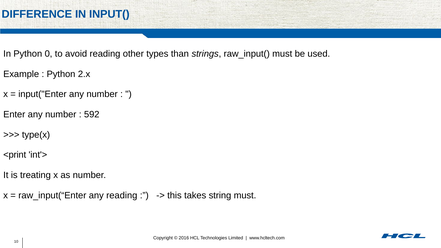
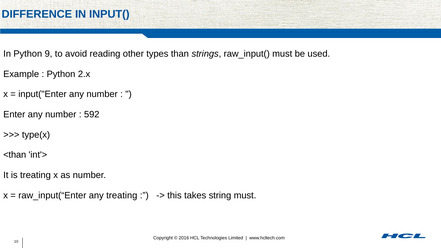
0: 0 -> 9
<print: <print -> <than
any reading: reading -> treating
